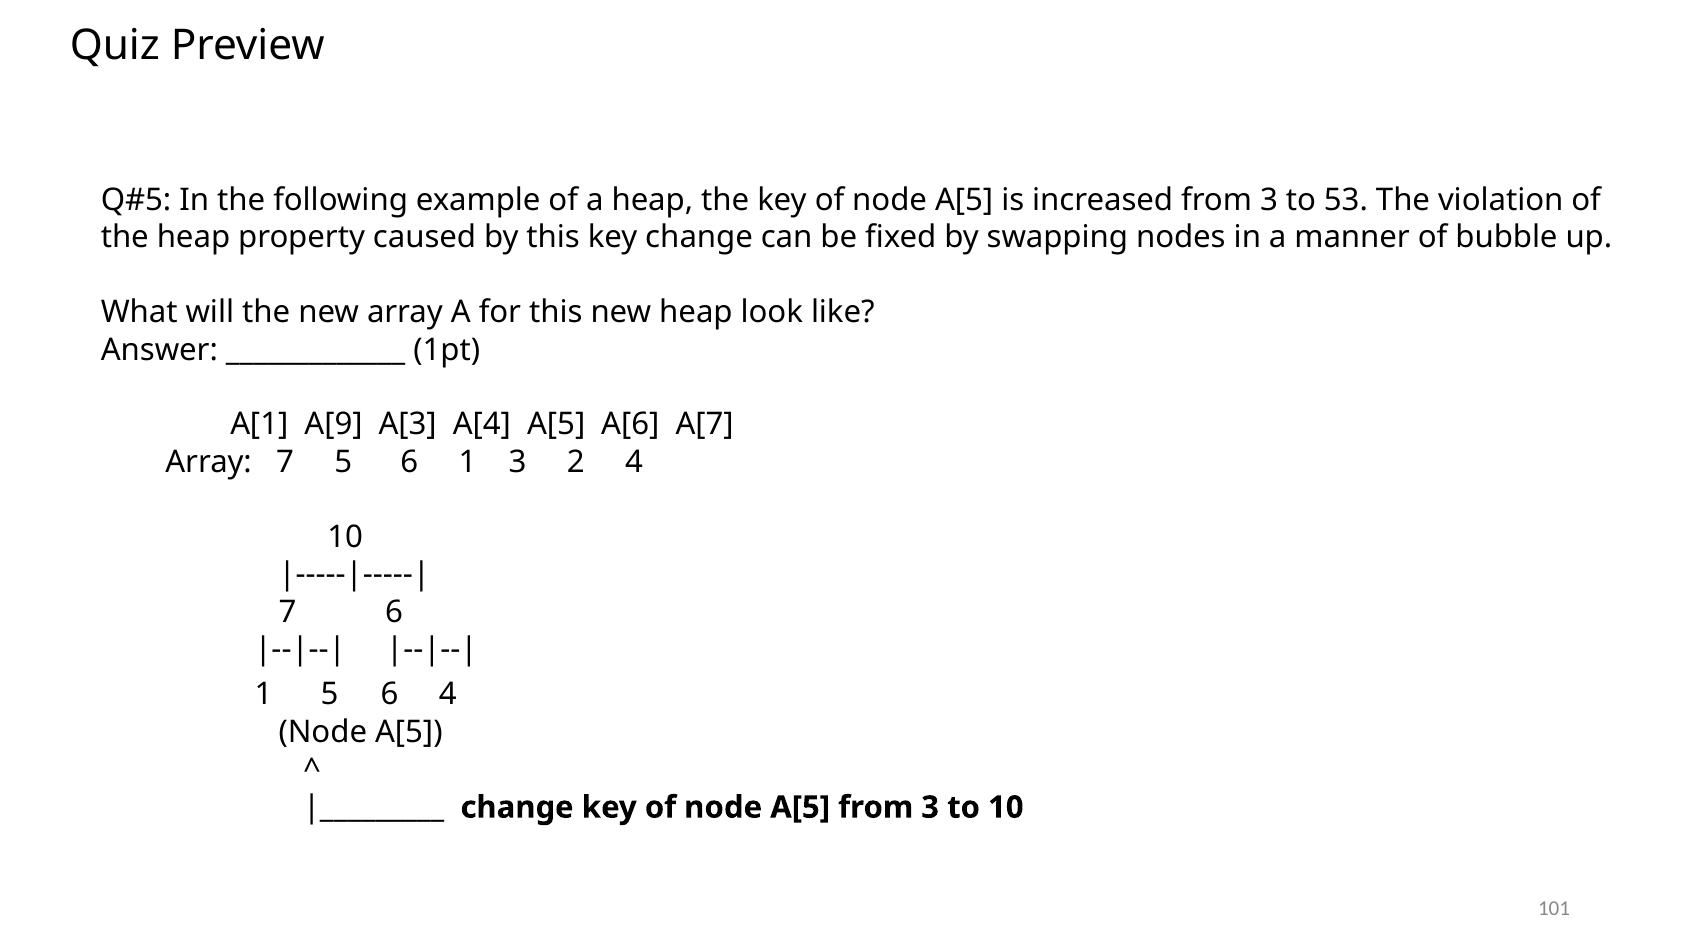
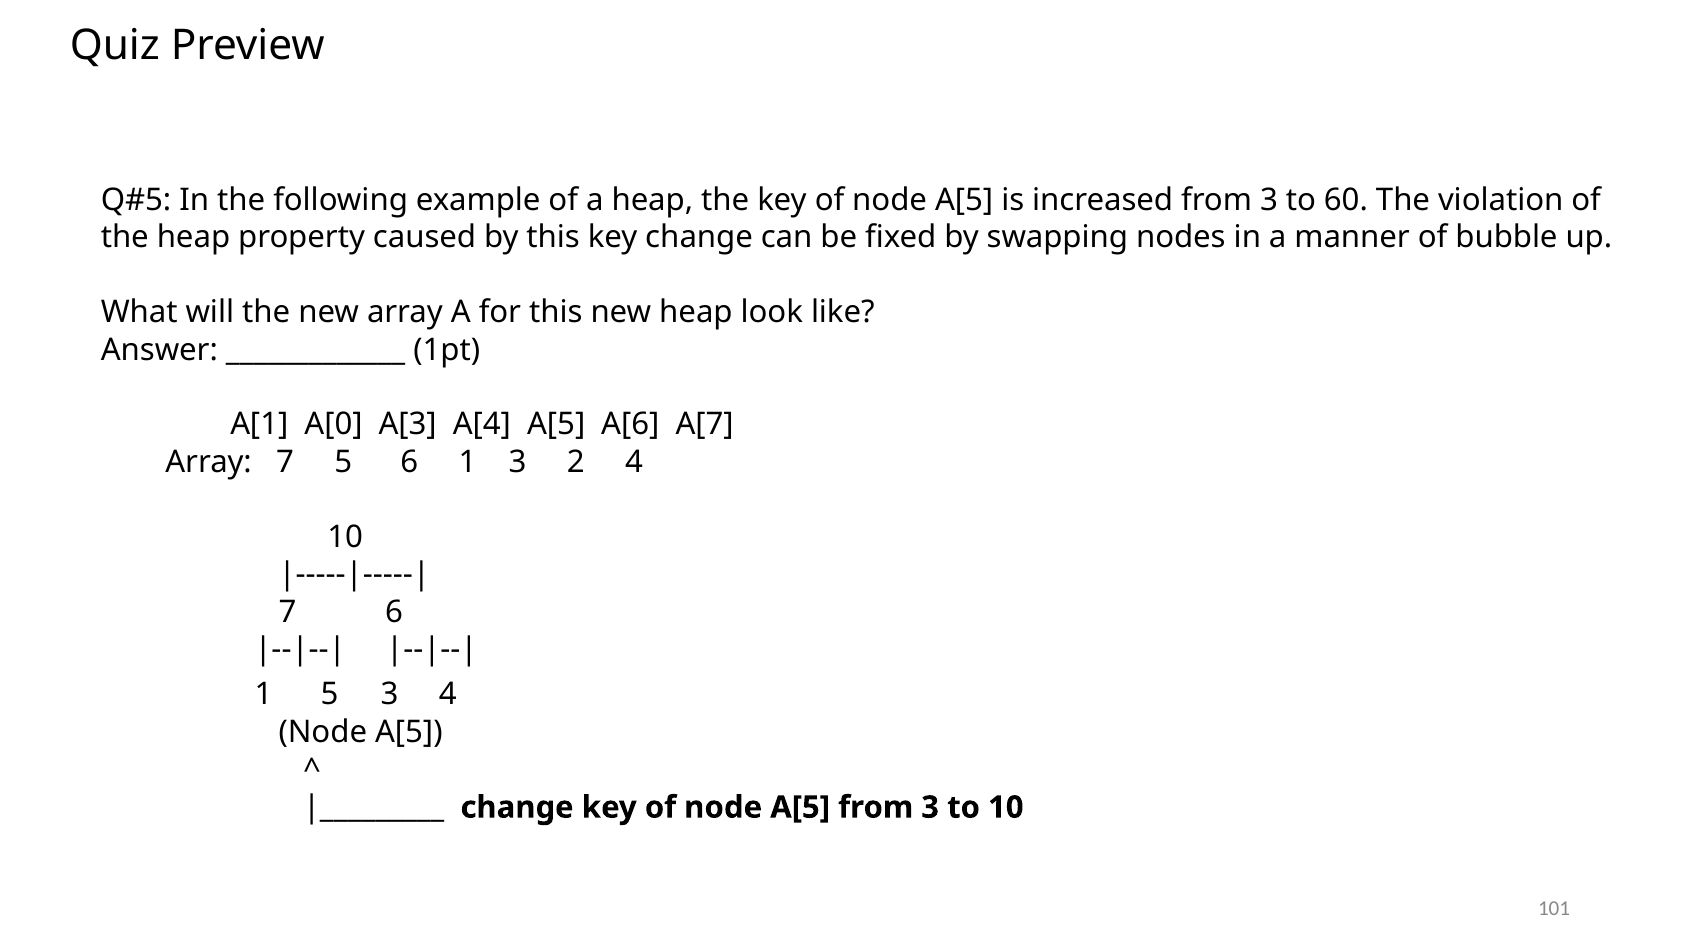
53: 53 -> 60
A[9: A[9 -> A[0
1 5 6: 6 -> 3
